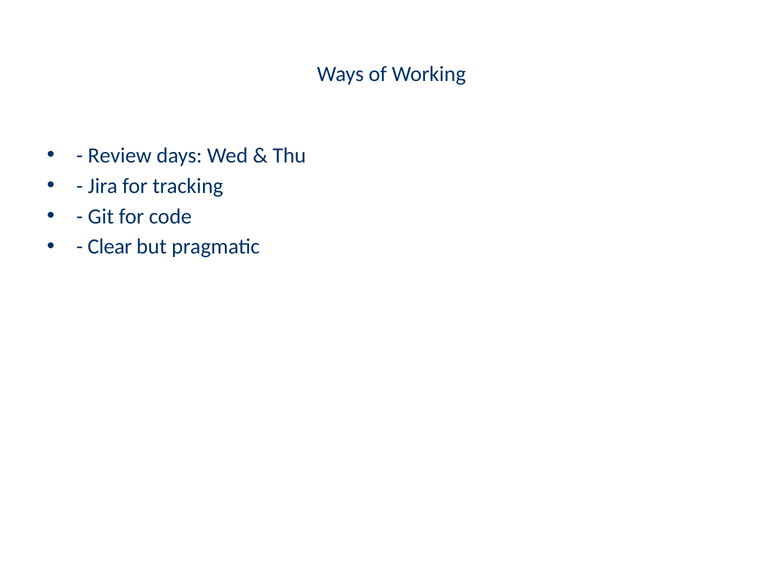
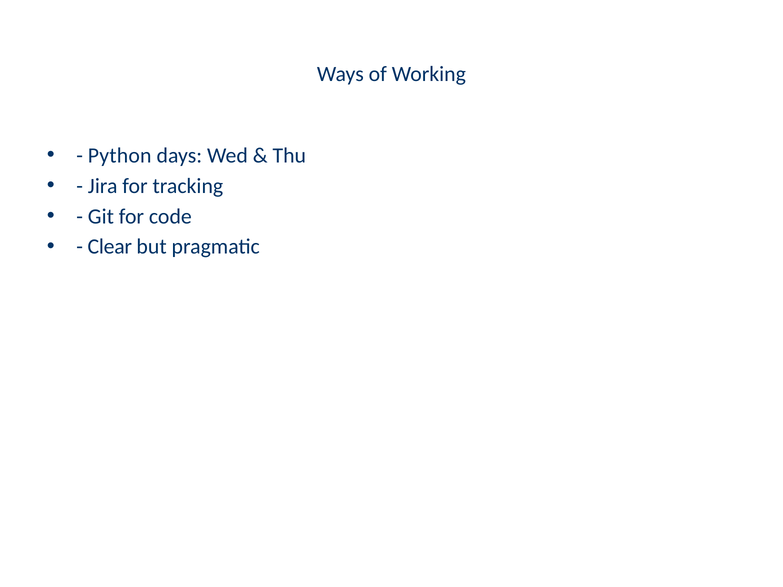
Review: Review -> Python
